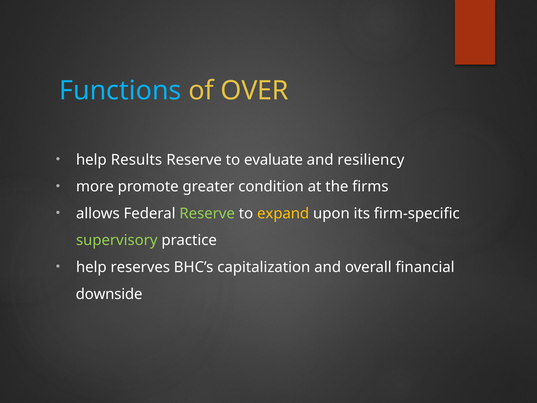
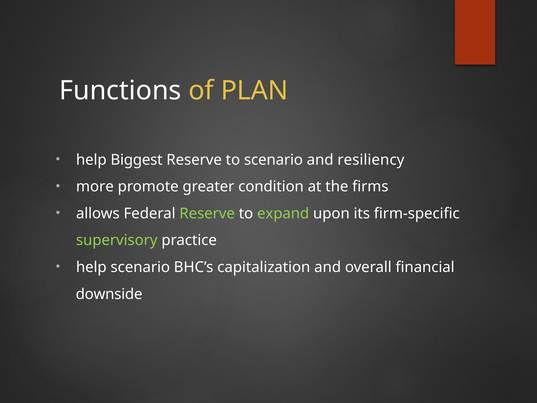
Functions colour: light blue -> white
OVER: OVER -> PLAN
Results: Results -> Biggest
to evaluate: evaluate -> scenario
expand colour: yellow -> light green
help reserves: reserves -> scenario
